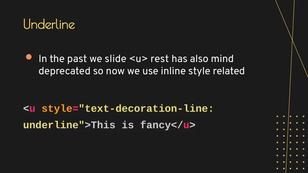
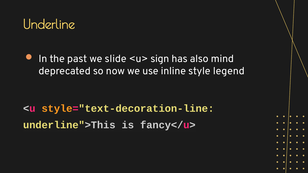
rest: rest -> sign
related: related -> legend
